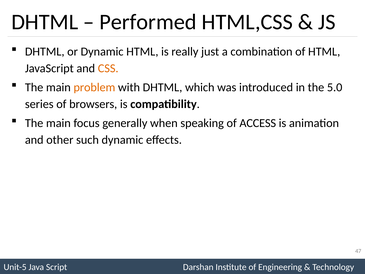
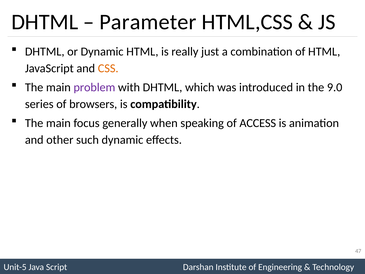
Performed: Performed -> Parameter
problem colour: orange -> purple
5.0: 5.0 -> 9.0
